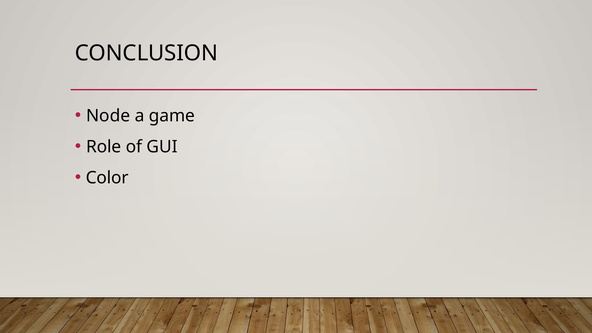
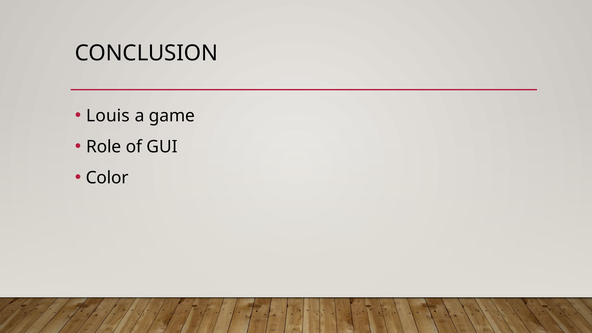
Node: Node -> Louis
